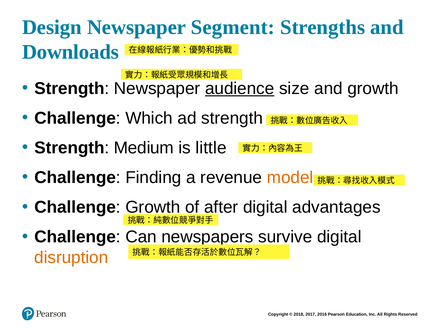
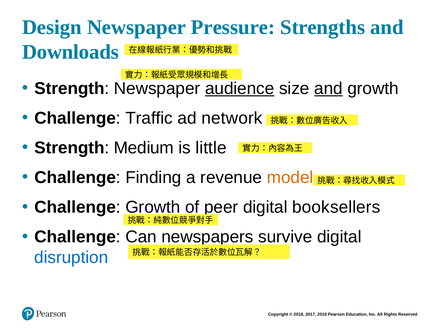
Segment: Segment -> Pressure
and at (328, 88) underline: none -> present
Which: Which -> Traffic
ad strength: strength -> network
after: after -> peer
advantages: advantages -> booksellers
disruption colour: orange -> blue
